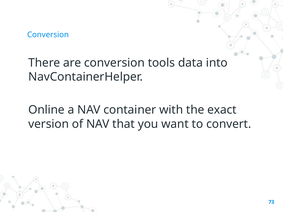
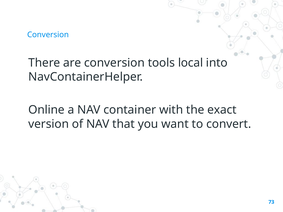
data: data -> local
